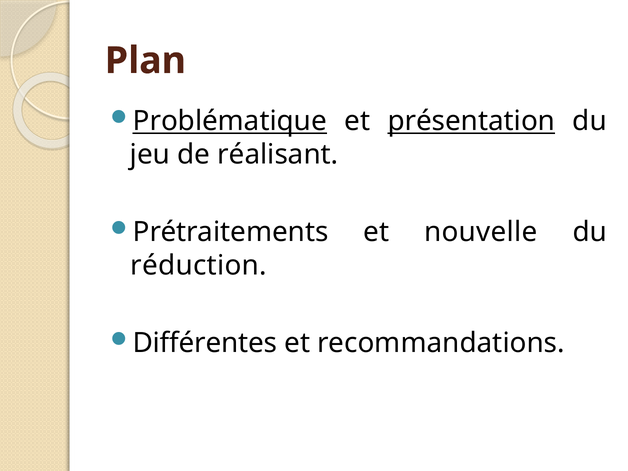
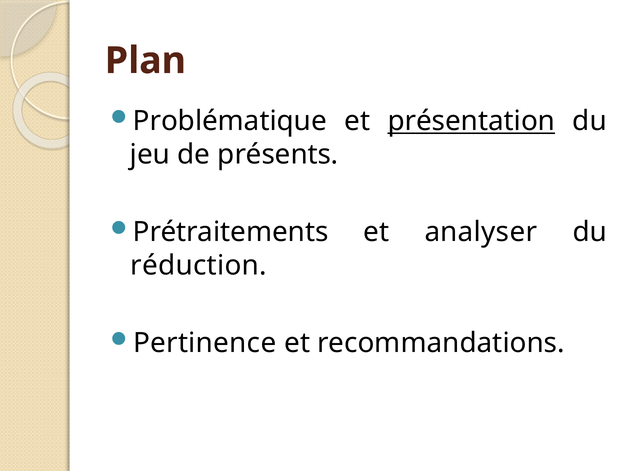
Problématique underline: present -> none
réalisant: réalisant -> présents
nouvelle: nouvelle -> analyser
Différentes: Différentes -> Pertinence
